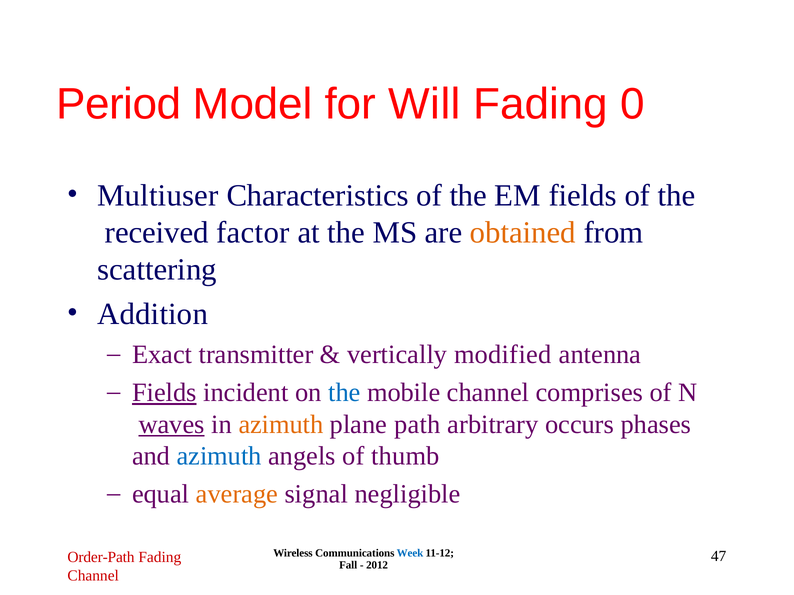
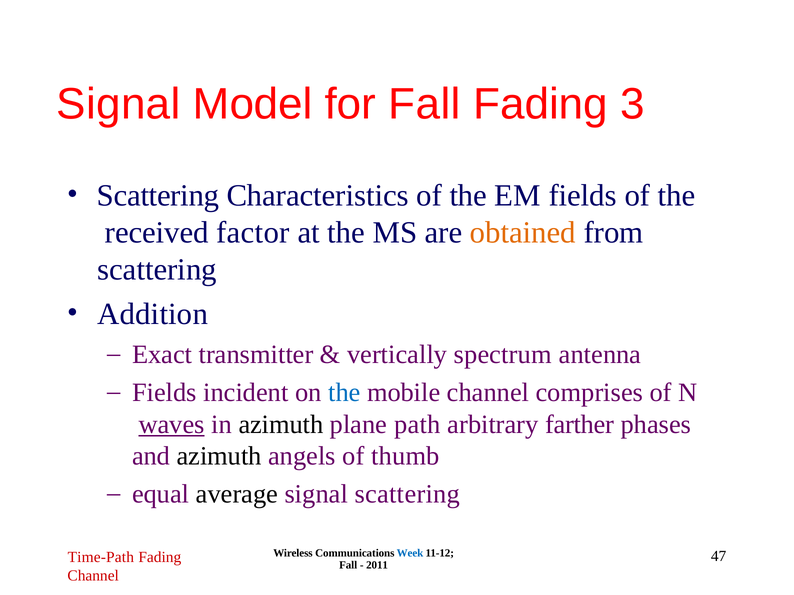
Period at (119, 104): Period -> Signal
for Will: Will -> Fall
0: 0 -> 3
Multiuser at (158, 196): Multiuser -> Scattering
modified: modified -> spectrum
Fields at (164, 393) underline: present -> none
azimuth at (281, 425) colour: orange -> black
occurs: occurs -> farther
azimuth at (219, 456) colour: blue -> black
average colour: orange -> black
signal negligible: negligible -> scattering
Order-Path: Order-Path -> Time-Path
2012: 2012 -> 2011
